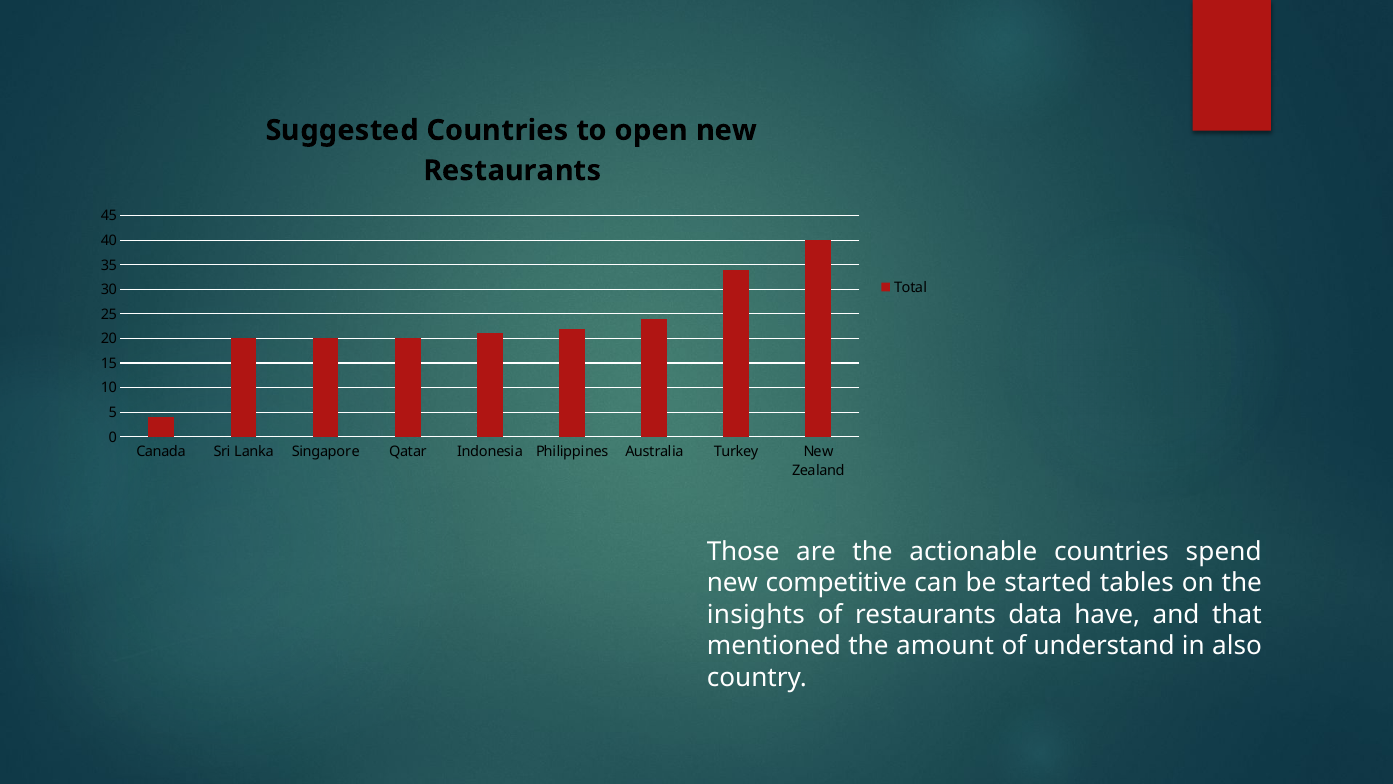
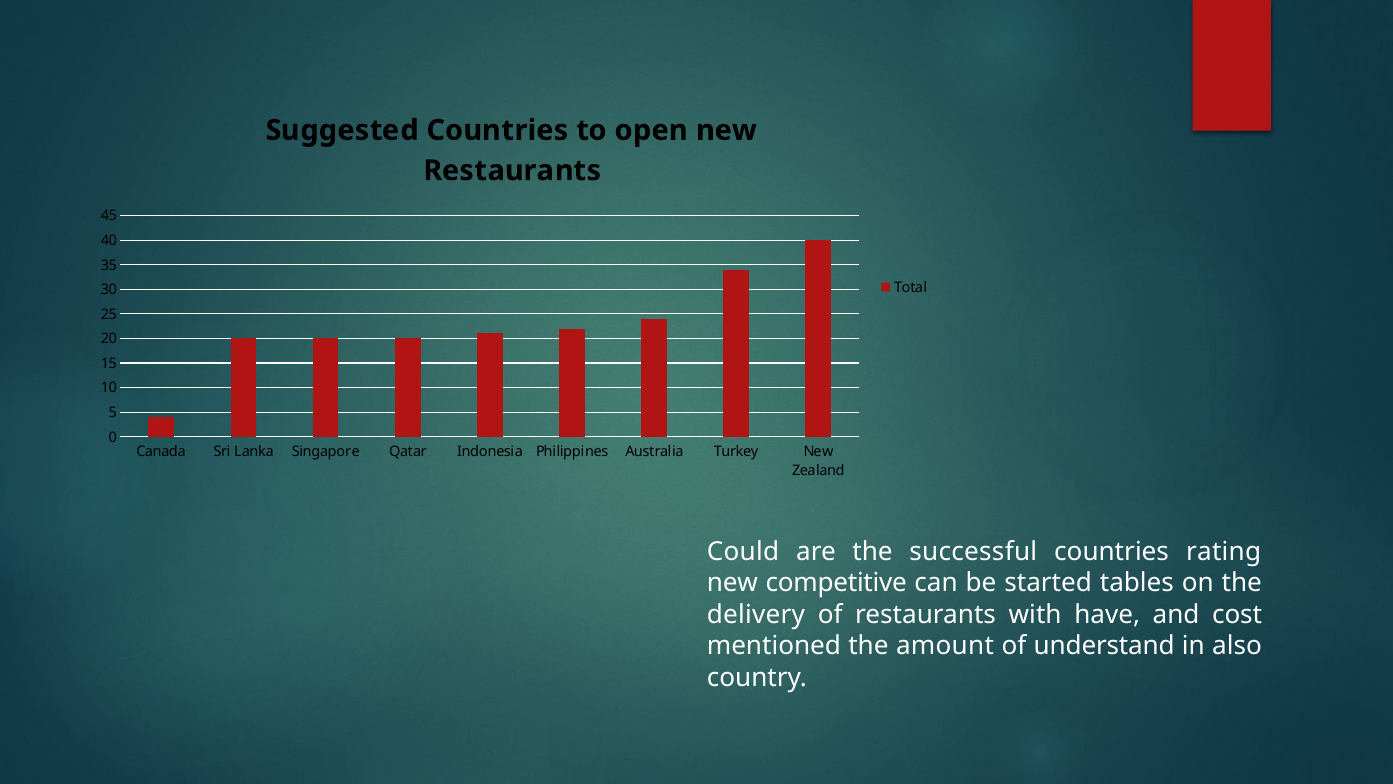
Those: Those -> Could
actionable: actionable -> successful
spend: spend -> rating
insights: insights -> delivery
data: data -> with
that: that -> cost
